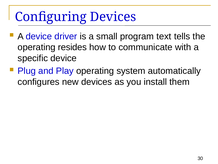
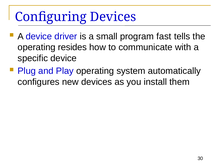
text: text -> fast
